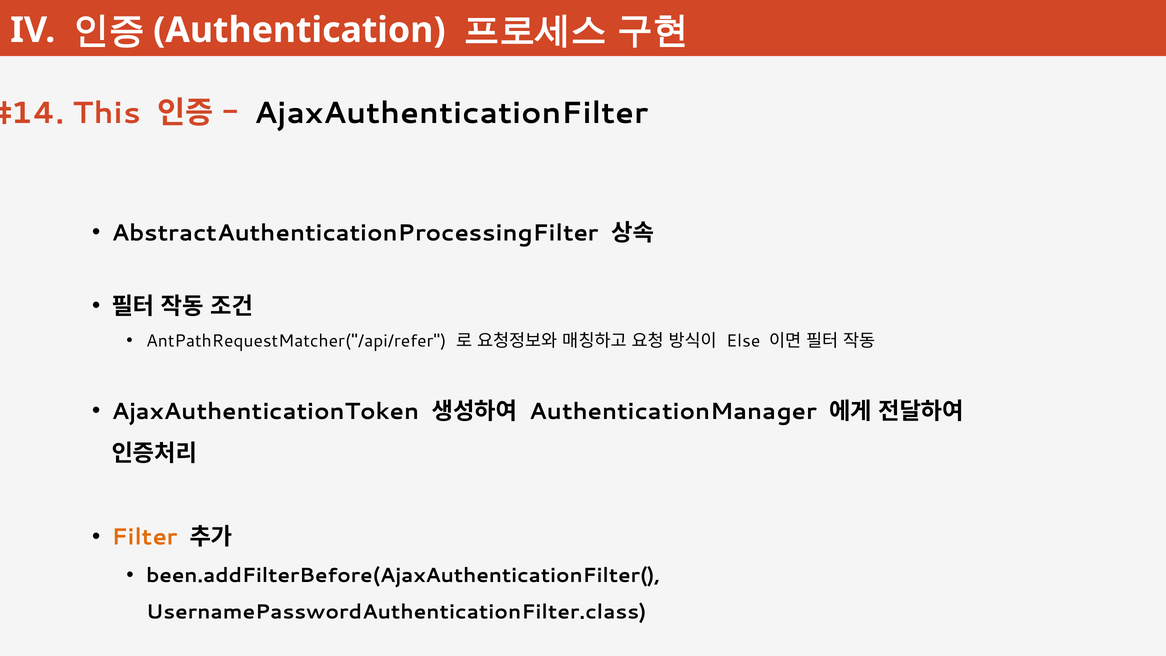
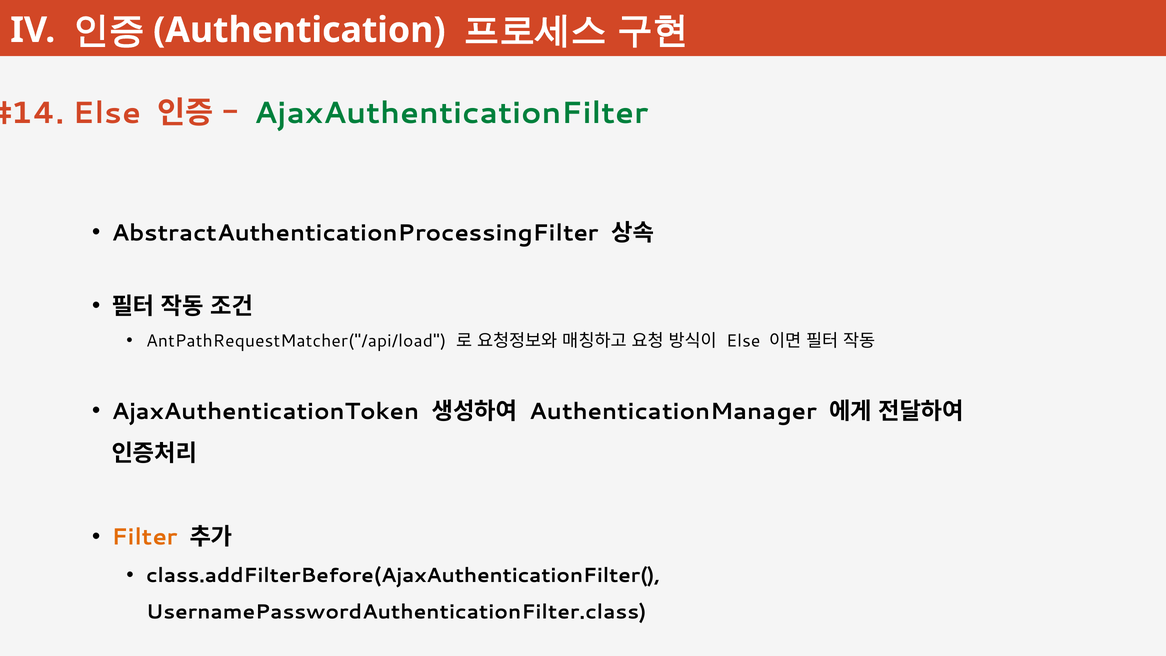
This at (107, 113): This -> Else
AjaxAuthenticationFilter colour: black -> green
AntPathRequestMatcher("/api/refer: AntPathRequestMatcher("/api/refer -> AntPathRequestMatcher("/api/load
been.addFilterBefore(AjaxAuthenticationFilter(: been.addFilterBefore(AjaxAuthenticationFilter( -> class.addFilterBefore(AjaxAuthenticationFilter(
